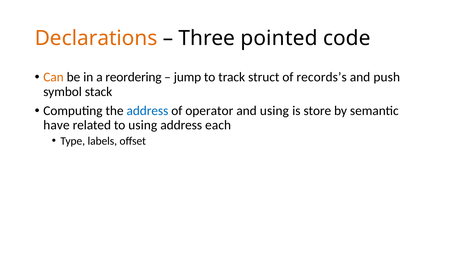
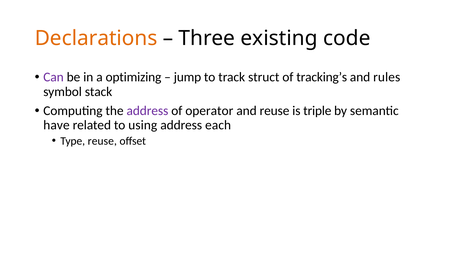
pointed: pointed -> existing
Can colour: orange -> purple
reordering: reordering -> optimizing
records’s: records’s -> tracking’s
push: push -> rules
address at (147, 111) colour: blue -> purple
and using: using -> reuse
store: store -> triple
Type labels: labels -> reuse
